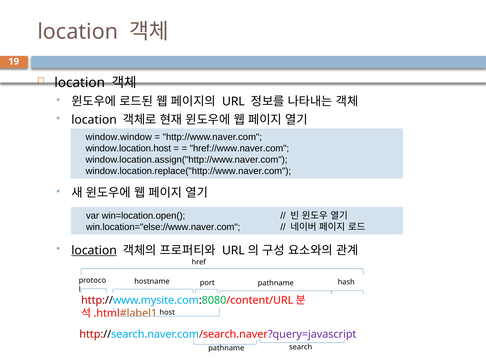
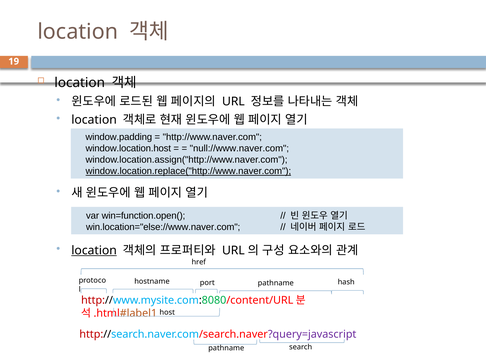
window.window: window.window -> window.padding
href://www.naver.com: href://www.naver.com -> null://www.naver.com
window.location.replace("http://www.naver.com underline: none -> present
win=location.open(: win=location.open( -> win=function.open(
